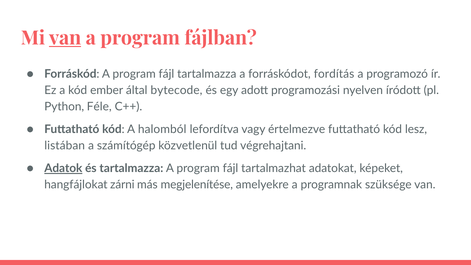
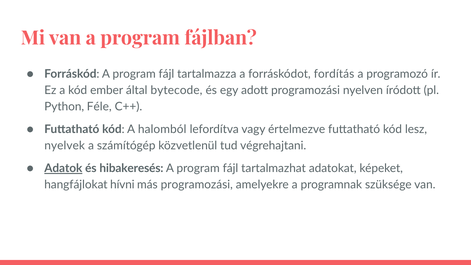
van at (65, 38) underline: present -> none
listában: listában -> nyelvek
és tartalmazza: tartalmazza -> hibakeresés
zárni: zárni -> hívni
más megjelenítése: megjelenítése -> programozási
